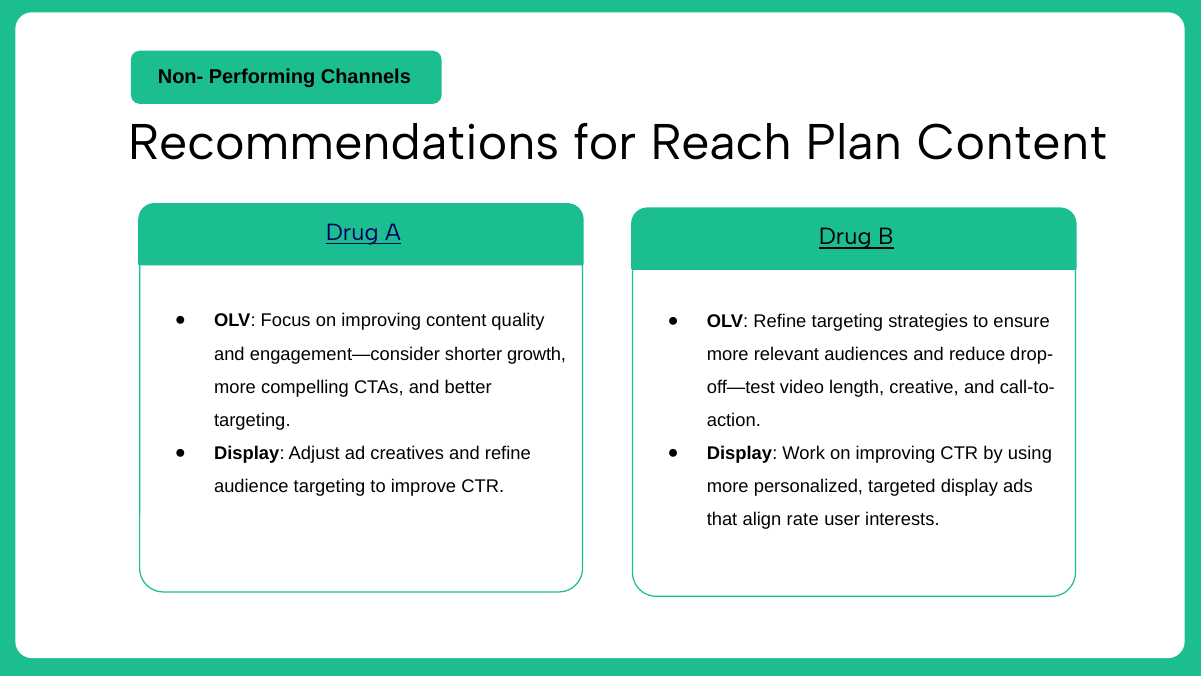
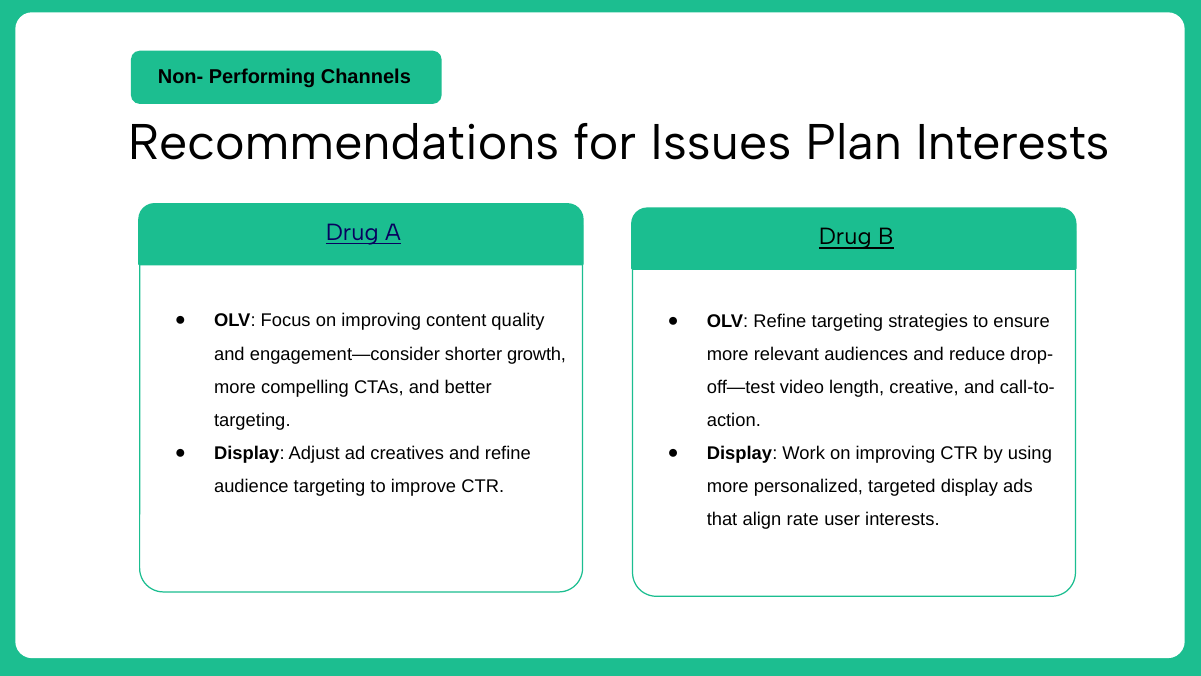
Reach: Reach -> Issues
Plan Content: Content -> Interests
